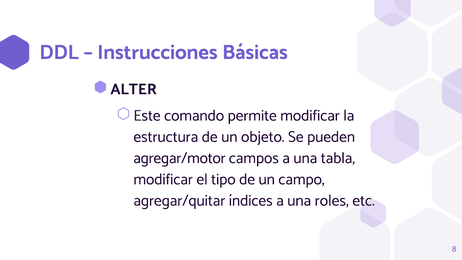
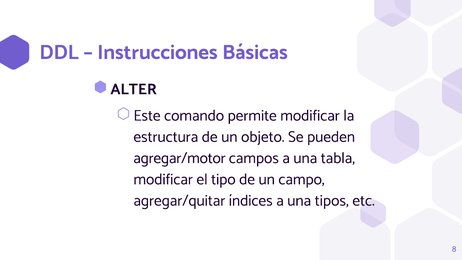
roles: roles -> tipos
